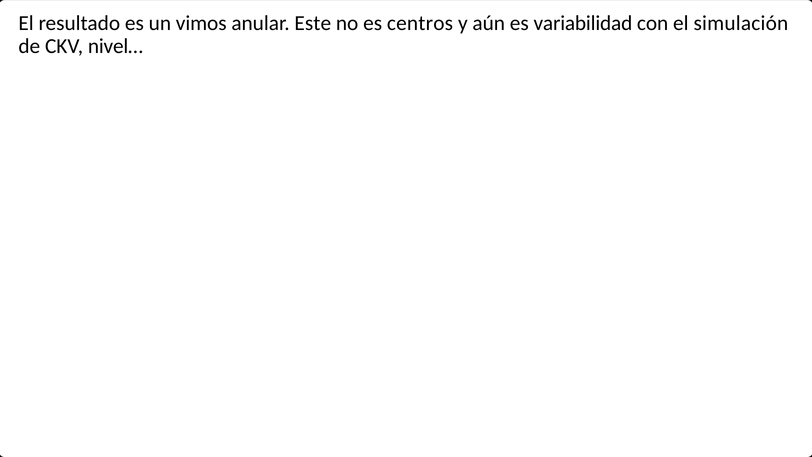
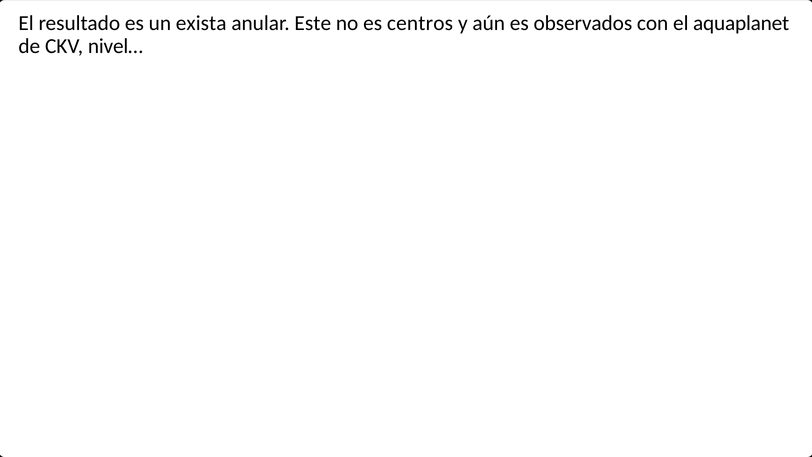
vimos: vimos -> exista
variabilidad: variabilidad -> observados
simulación: simulación -> aquaplanet
